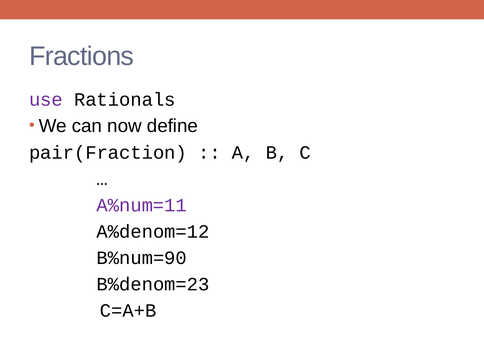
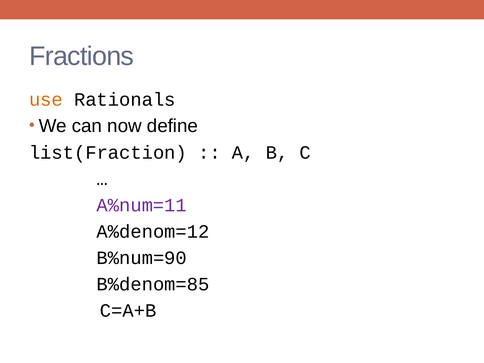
use colour: purple -> orange
pair(Fraction: pair(Fraction -> list(Fraction
B%denom=23: B%denom=23 -> B%denom=85
